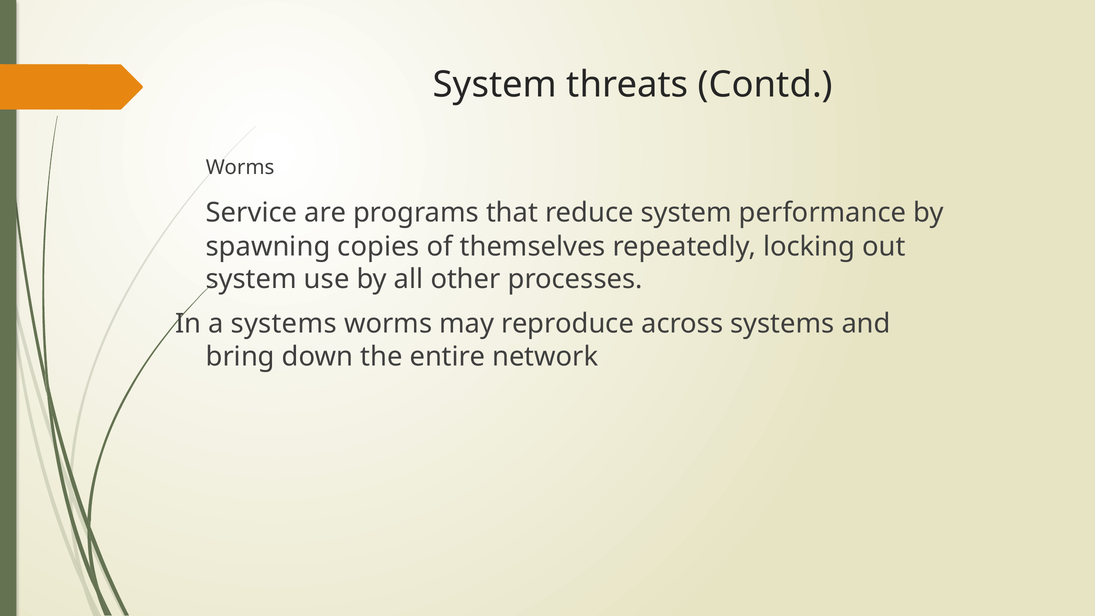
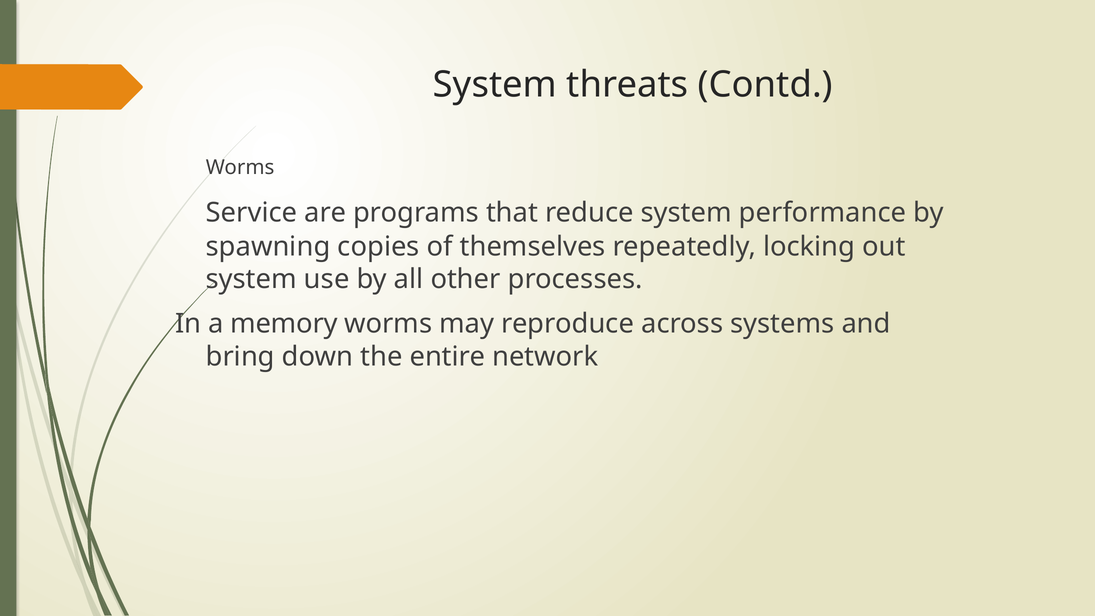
a systems: systems -> memory
